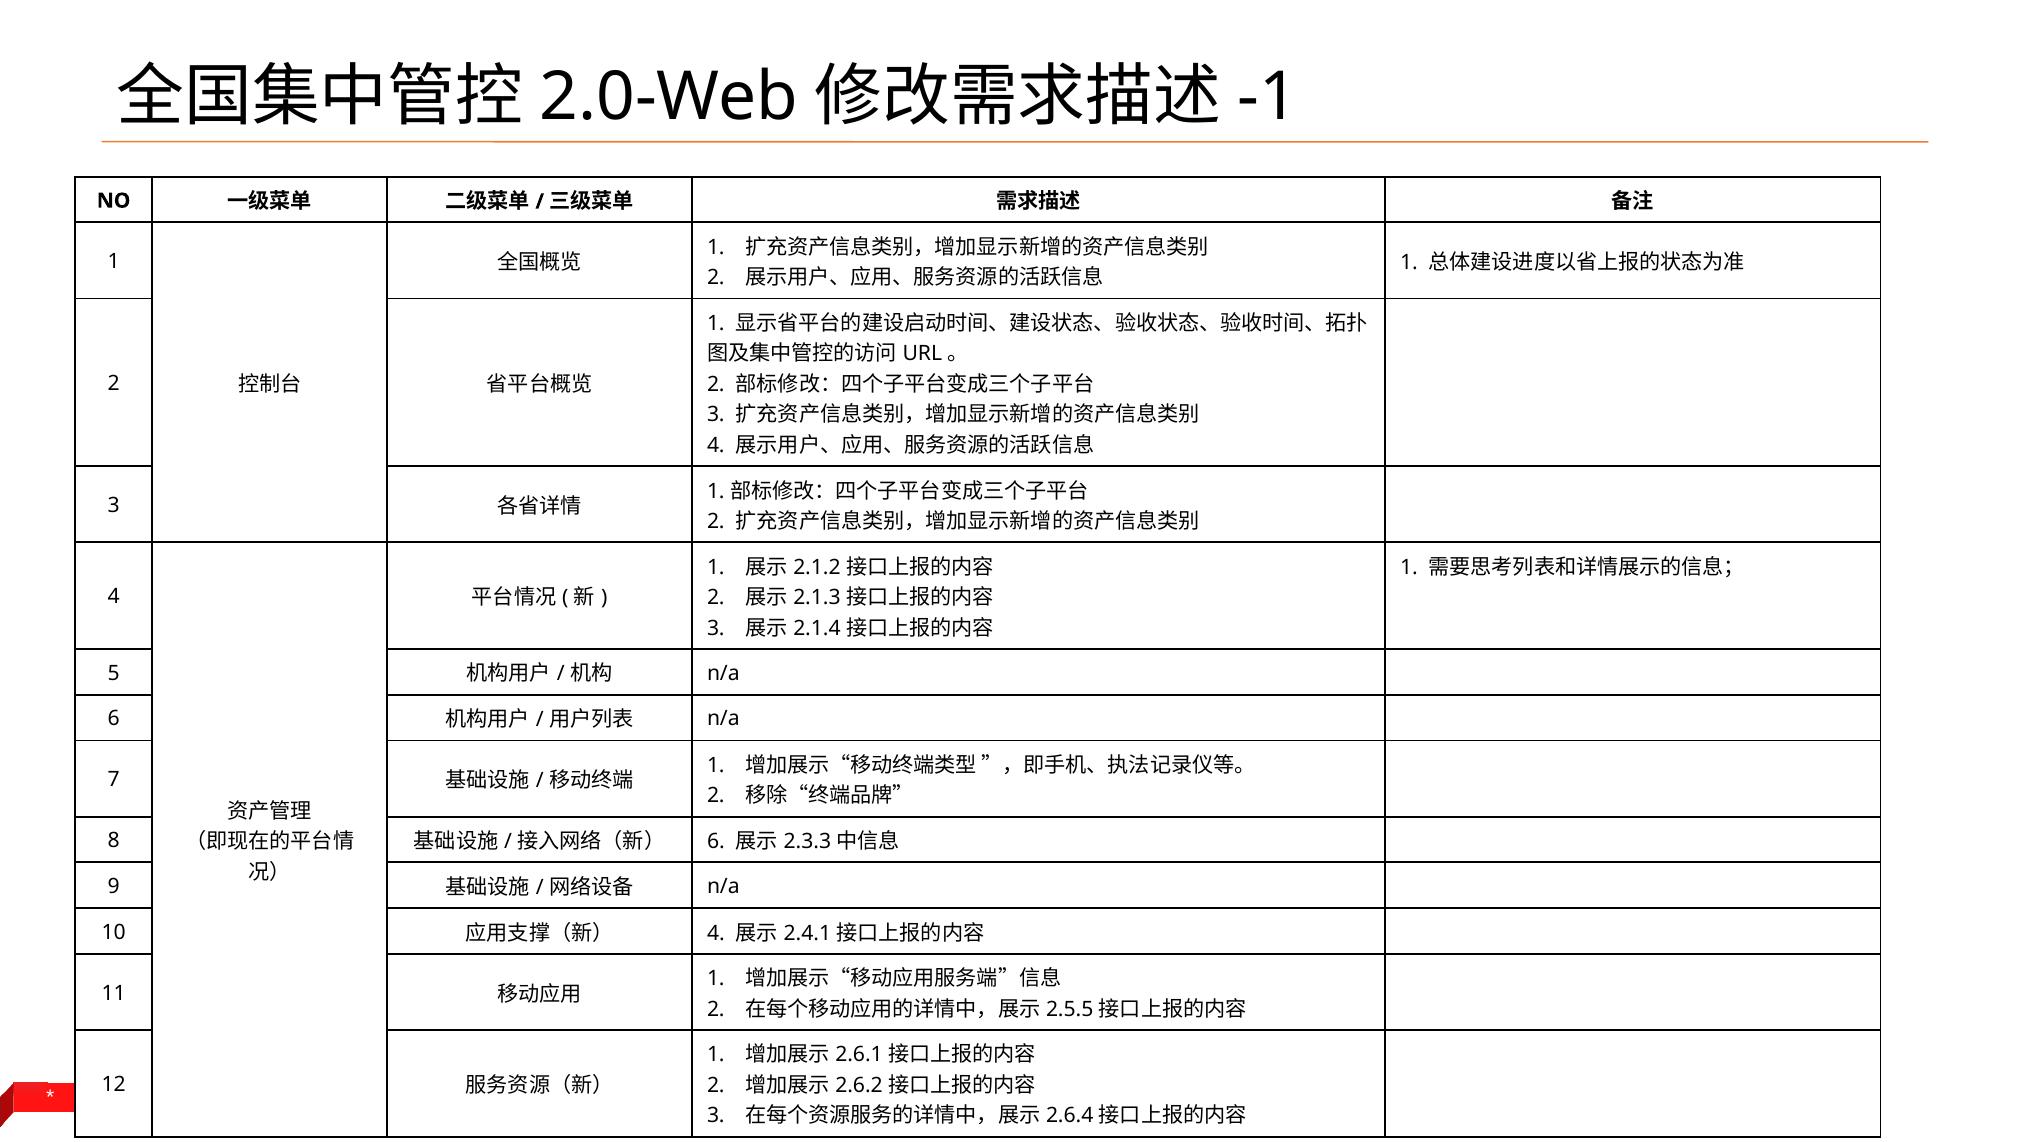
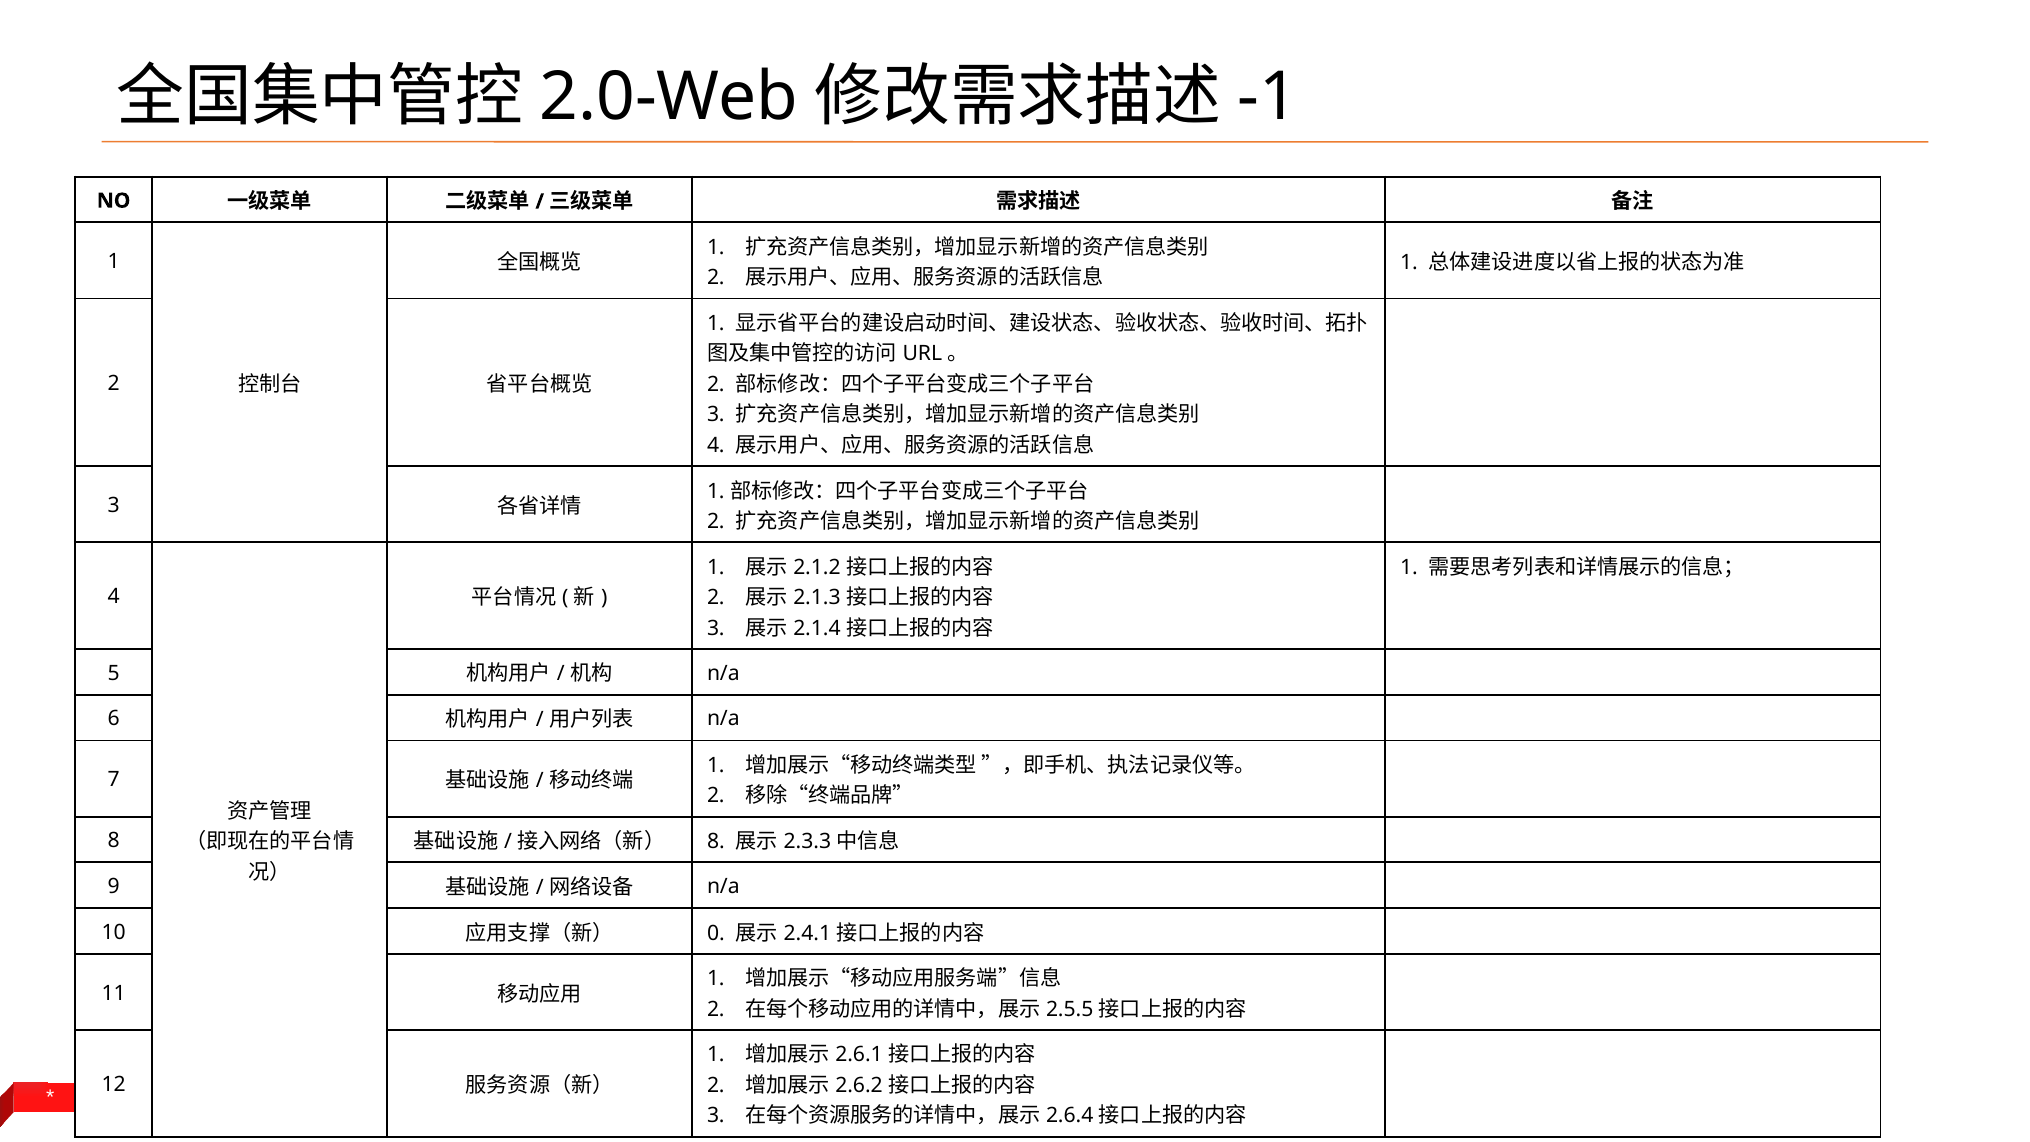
6 at (716, 842): 6 -> 8
4 at (716, 933): 4 -> 0
